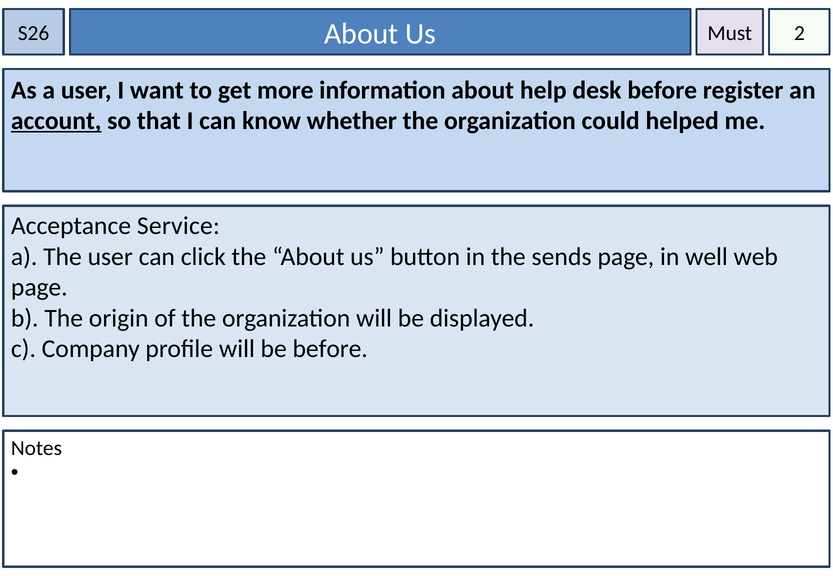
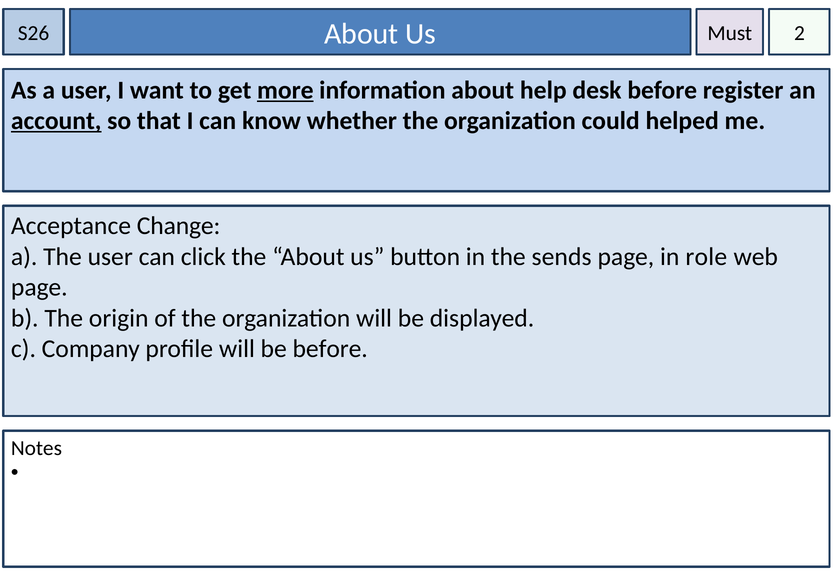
more underline: none -> present
Service: Service -> Change
well: well -> role
